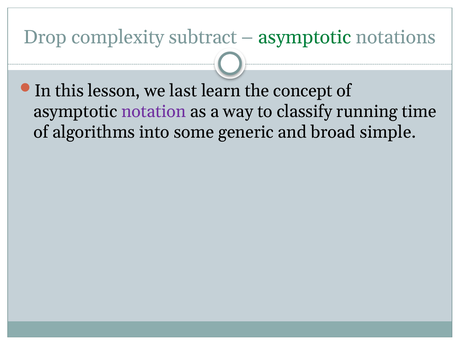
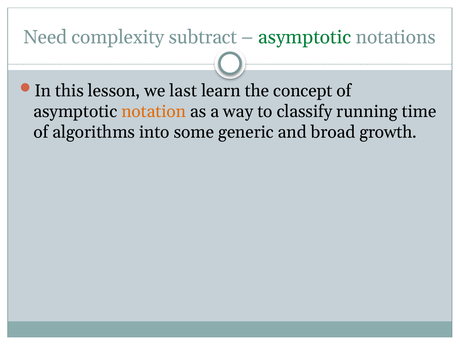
Drop: Drop -> Need
notation colour: purple -> orange
simple: simple -> growth
